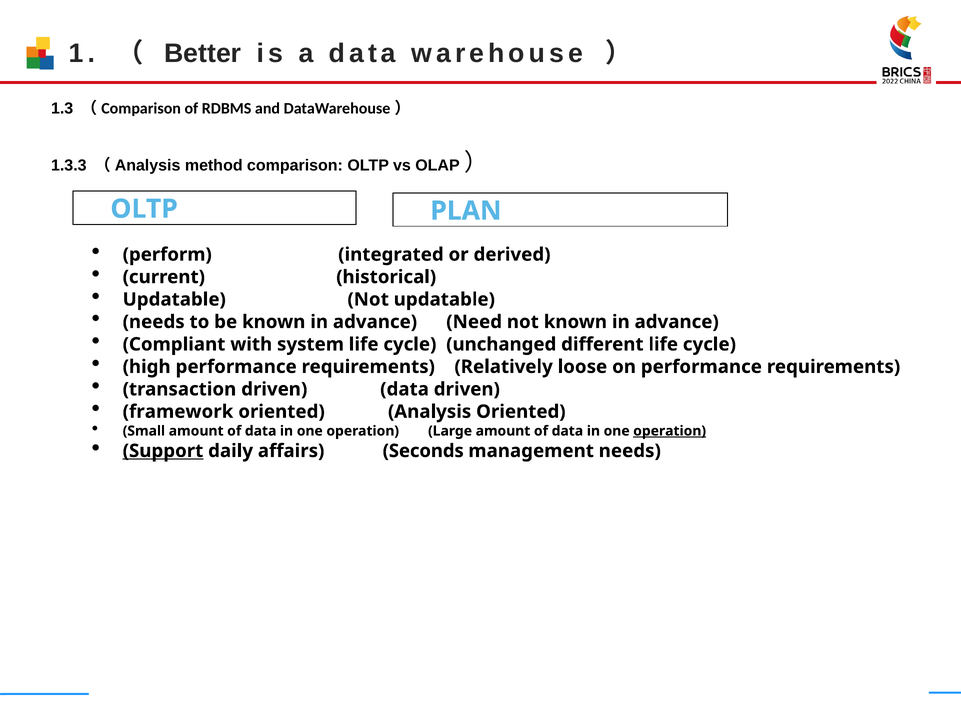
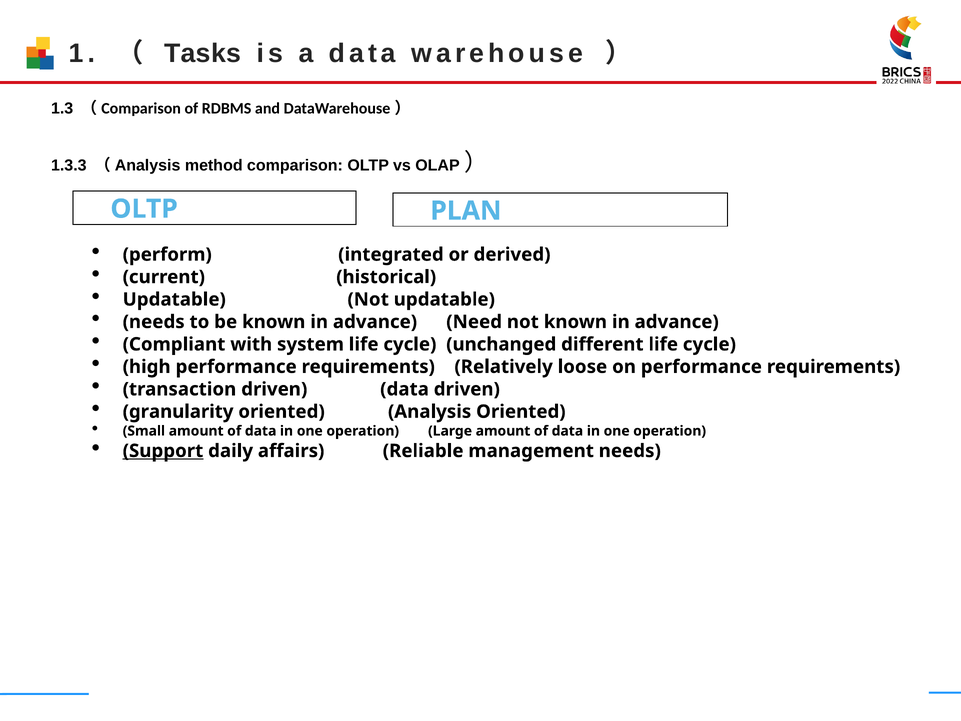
Better: Better -> Tasks
framework: framework -> granularity
operation at (670, 431) underline: present -> none
Seconds: Seconds -> Reliable
